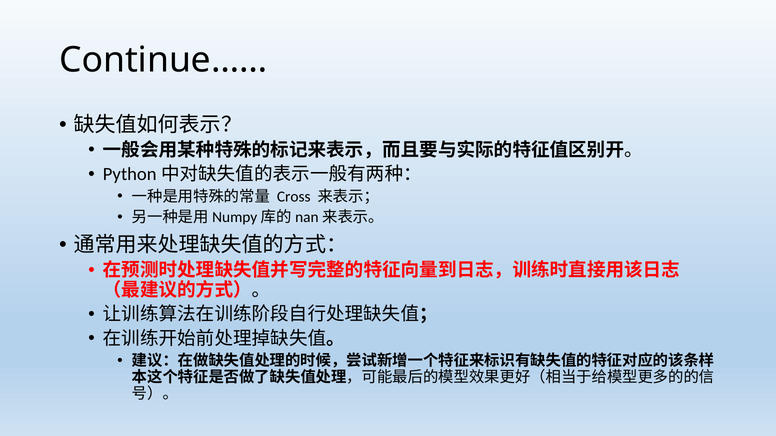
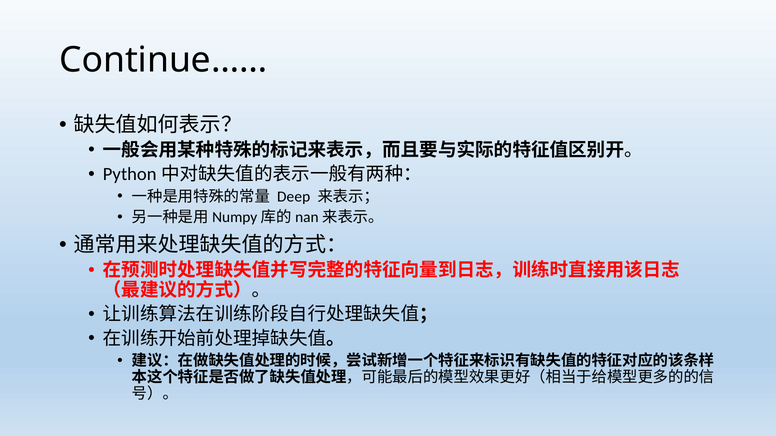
Cross: Cross -> Deep
